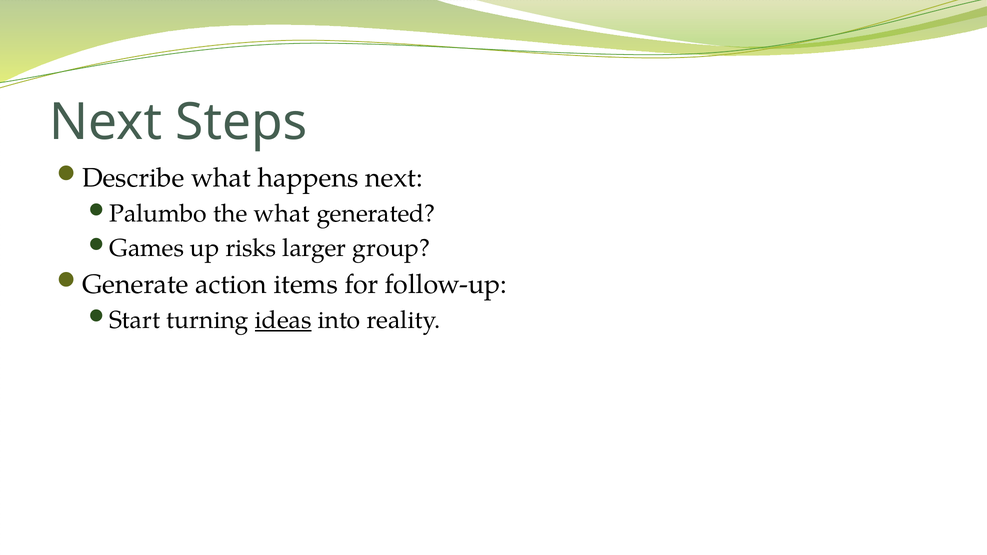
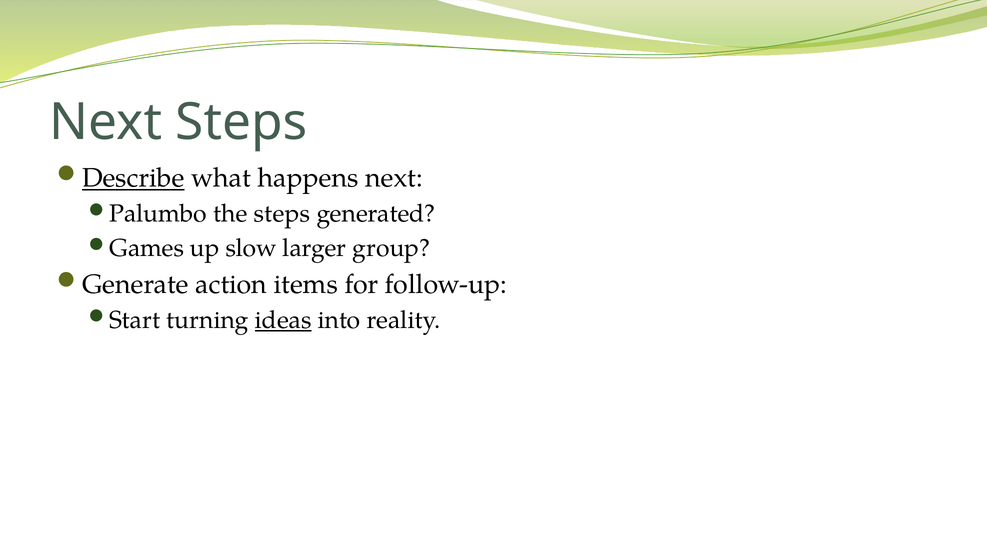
Describe underline: none -> present
the what: what -> steps
risks: risks -> slow
